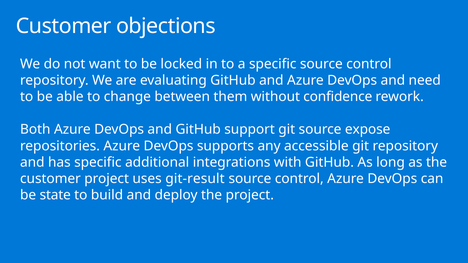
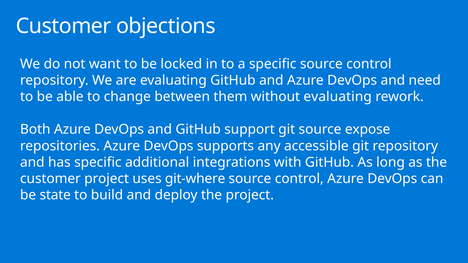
without confidence: confidence -> evaluating
git-result: git-result -> git-where
